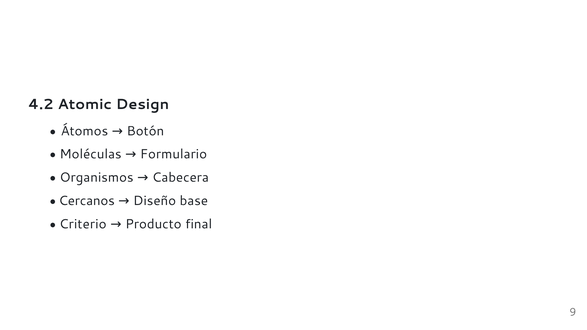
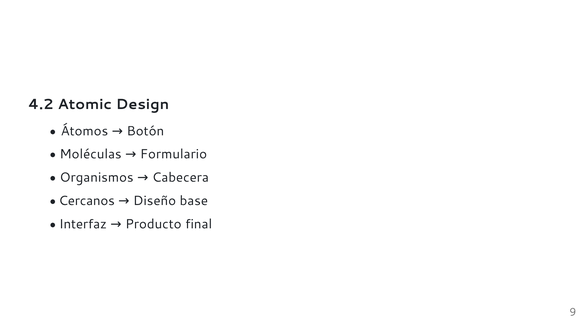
Criterio: Criterio -> Interfaz
